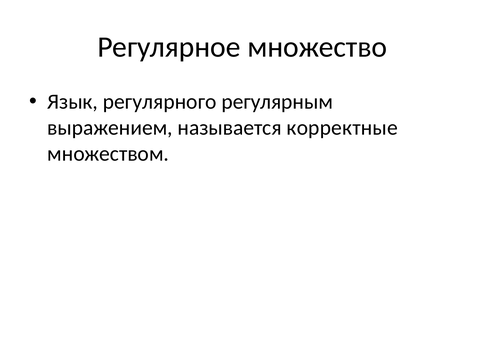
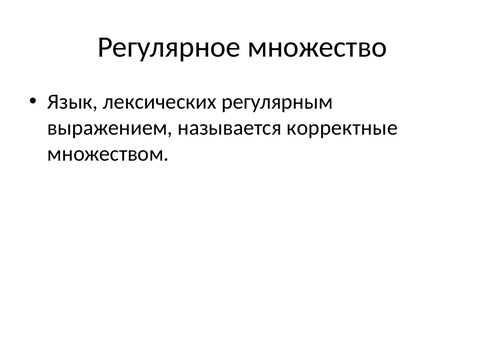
регулярного: регулярного -> лексических
